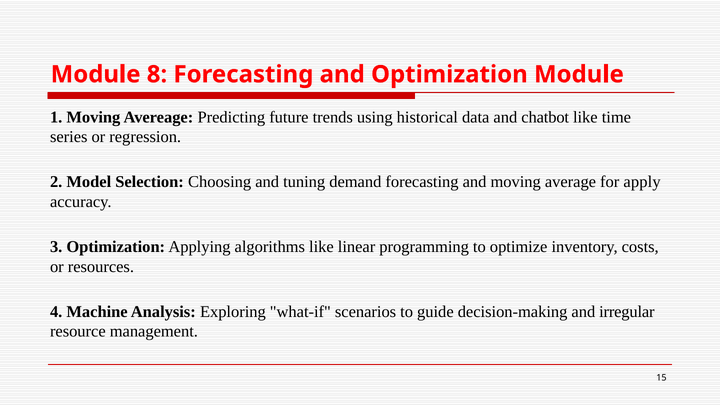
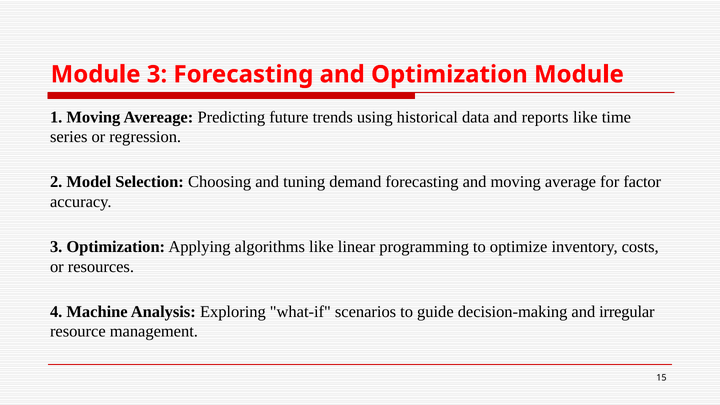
Module 8: 8 -> 3
chatbot: chatbot -> reports
apply: apply -> factor
